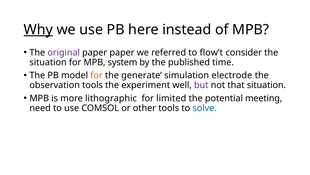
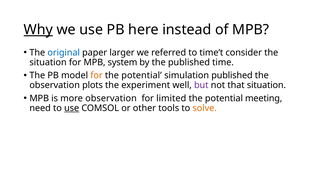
original colour: purple -> blue
paper paper: paper -> larger
flow’t: flow’t -> time’t
generate at (142, 75): generate -> potential
simulation electrode: electrode -> published
observation tools: tools -> plots
more lithographic: lithographic -> observation
use at (72, 108) underline: none -> present
solve colour: blue -> orange
